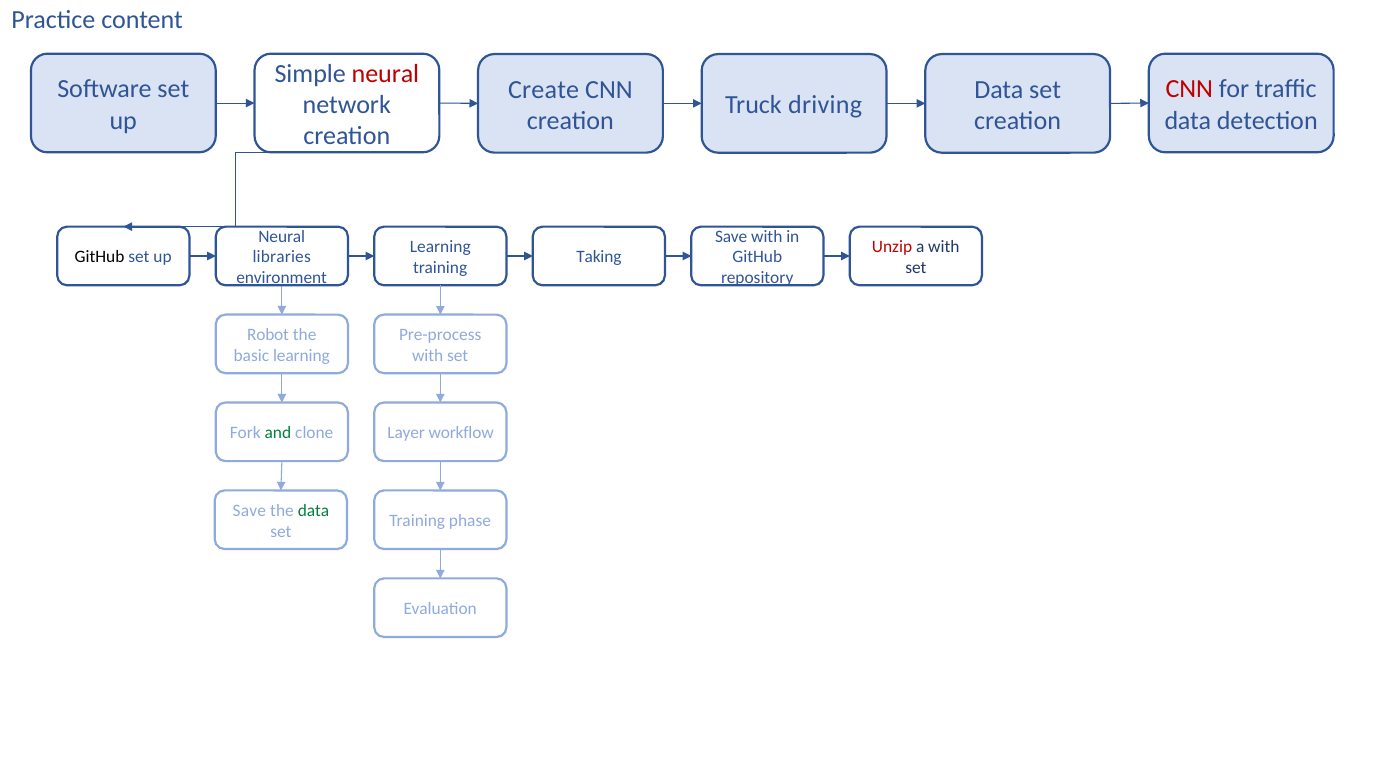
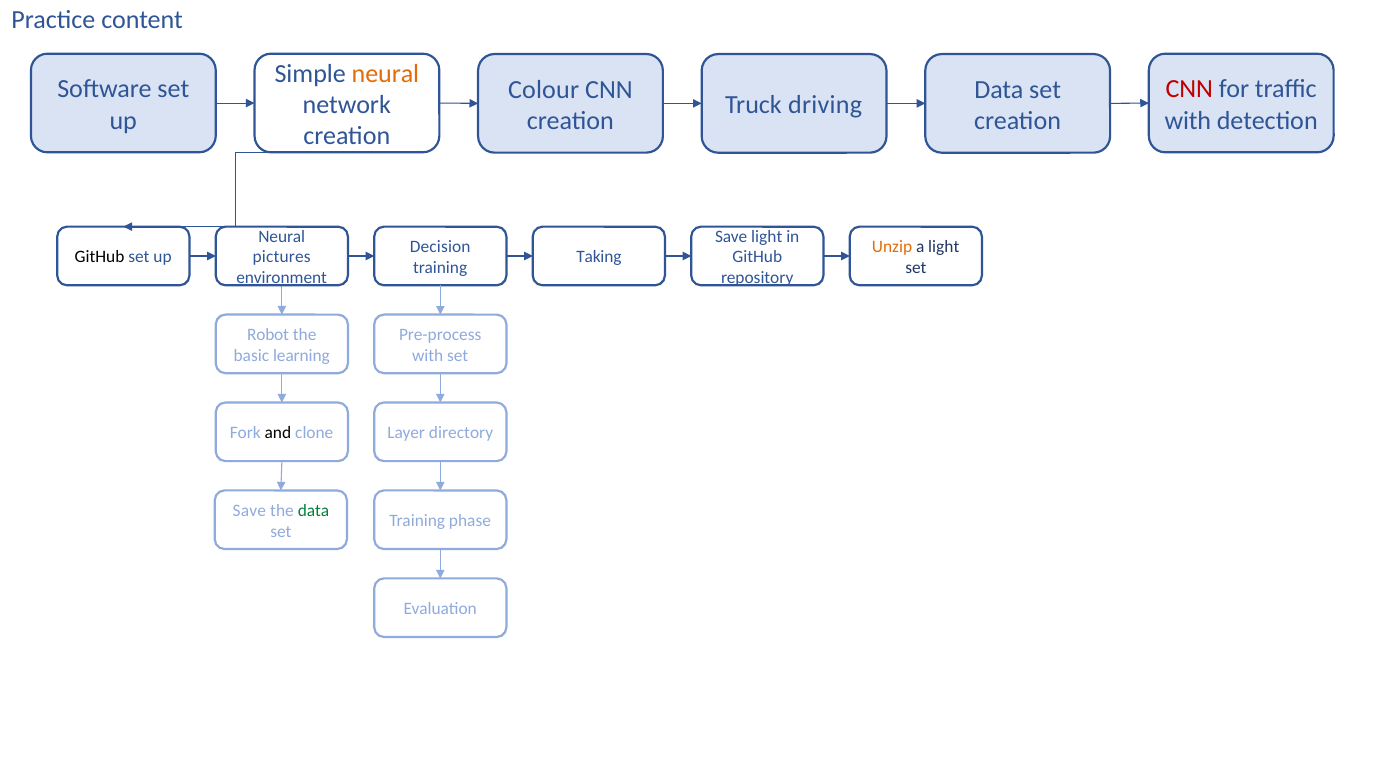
neural at (385, 73) colour: red -> orange
Create: Create -> Colour
data at (1188, 120): data -> with
Save with: with -> light
Learning at (440, 247): Learning -> Decision
Unzip colour: red -> orange
a with: with -> light
libraries: libraries -> pictures
and colour: green -> black
workflow: workflow -> directory
